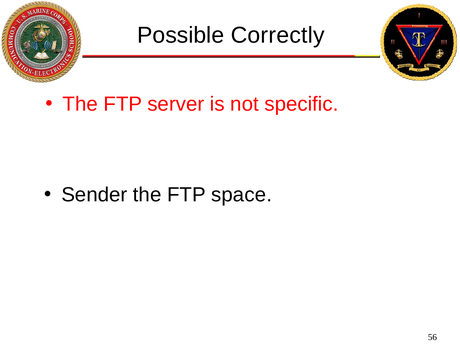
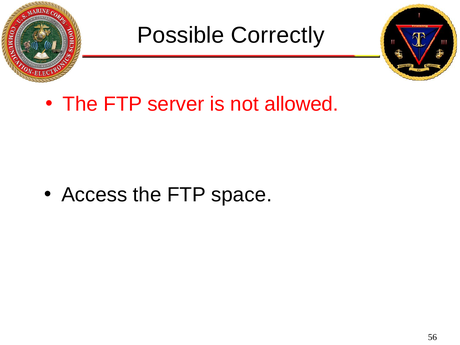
specific: specific -> allowed
Sender: Sender -> Access
